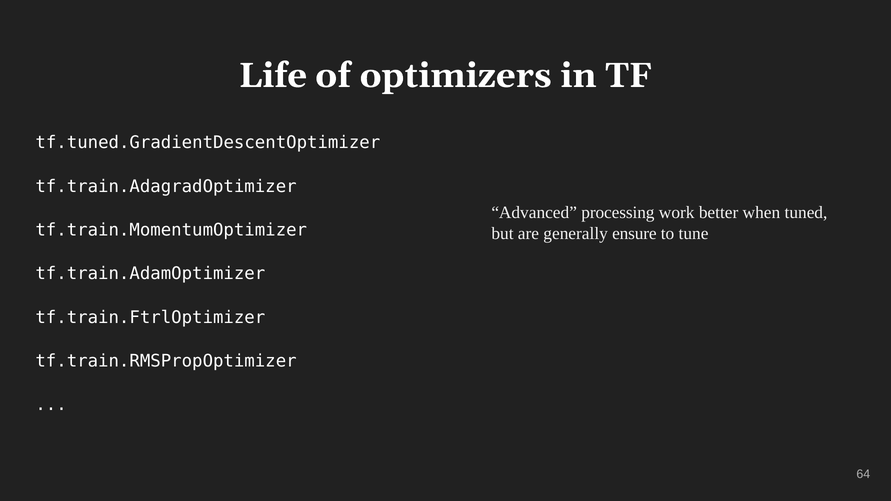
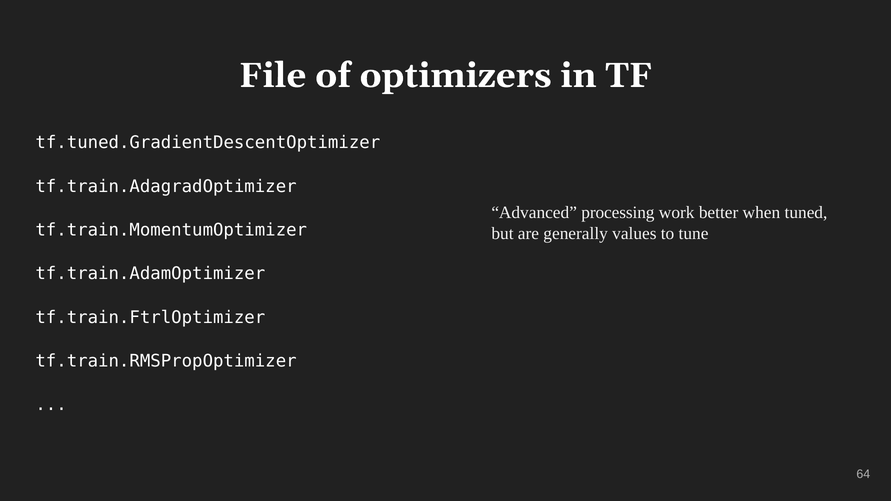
Life: Life -> File
ensure: ensure -> values
